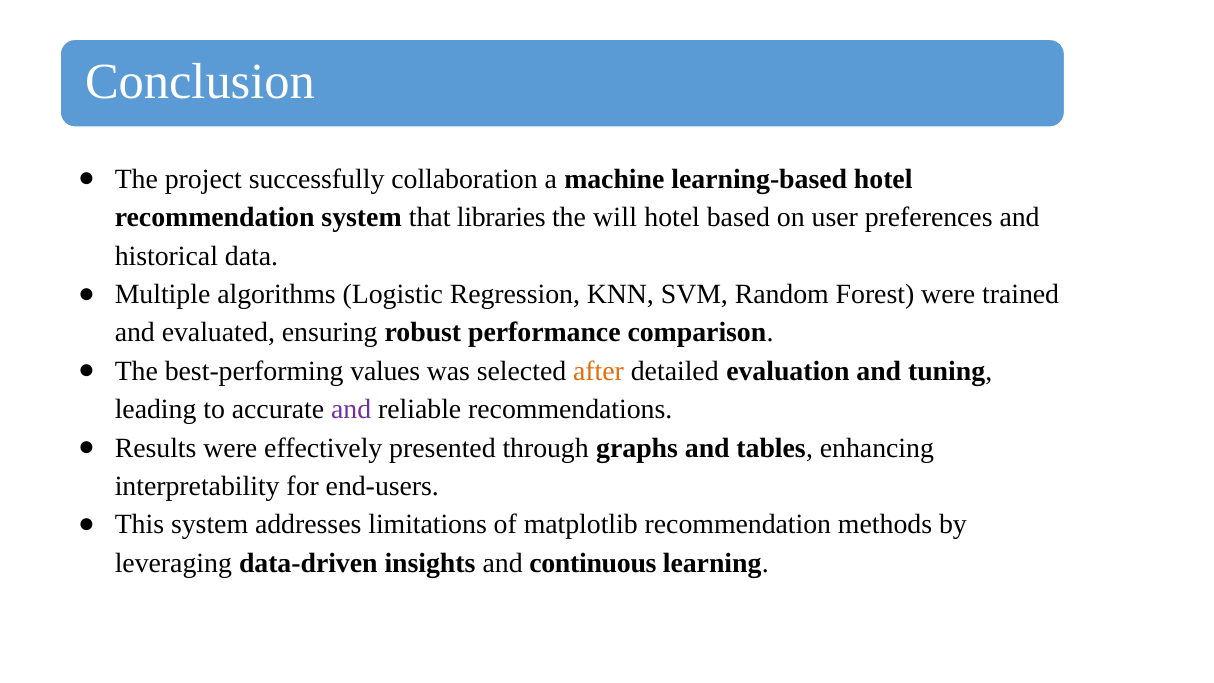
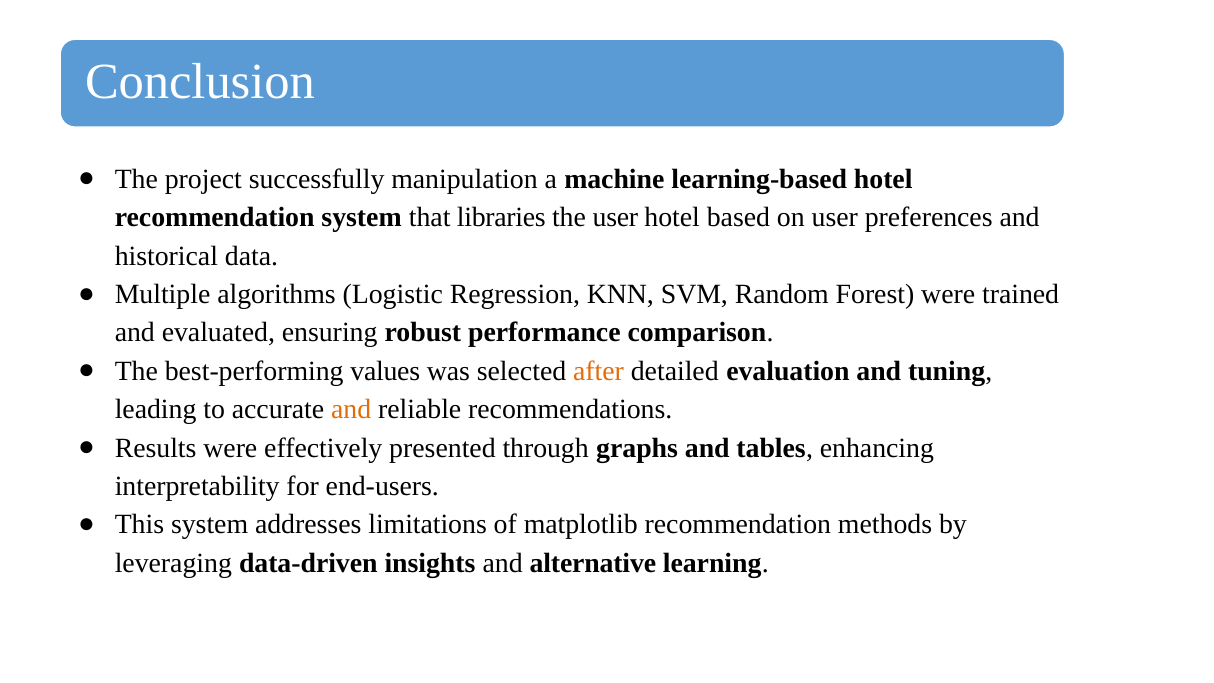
collaboration: collaboration -> manipulation
the will: will -> user
and at (351, 409) colour: purple -> orange
continuous: continuous -> alternative
